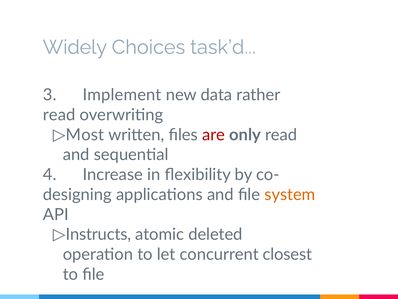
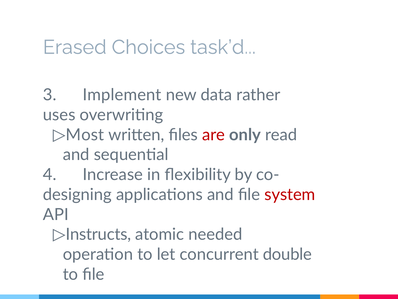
Widely: Widely -> Erased
read at (59, 115): read -> uses
system colour: orange -> red
deleted: deleted -> needed
closest: closest -> double
